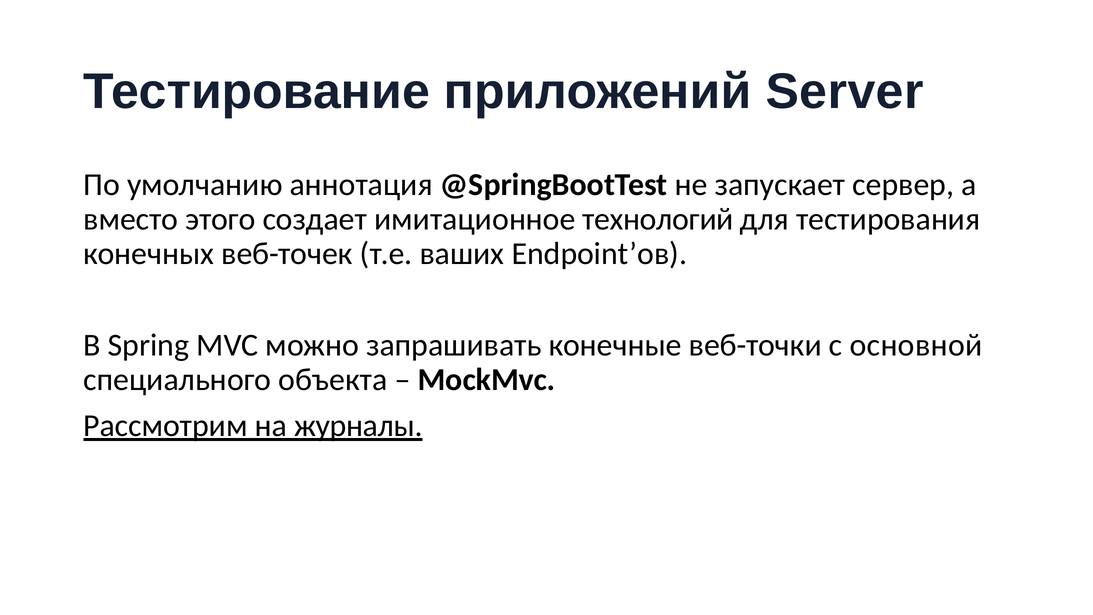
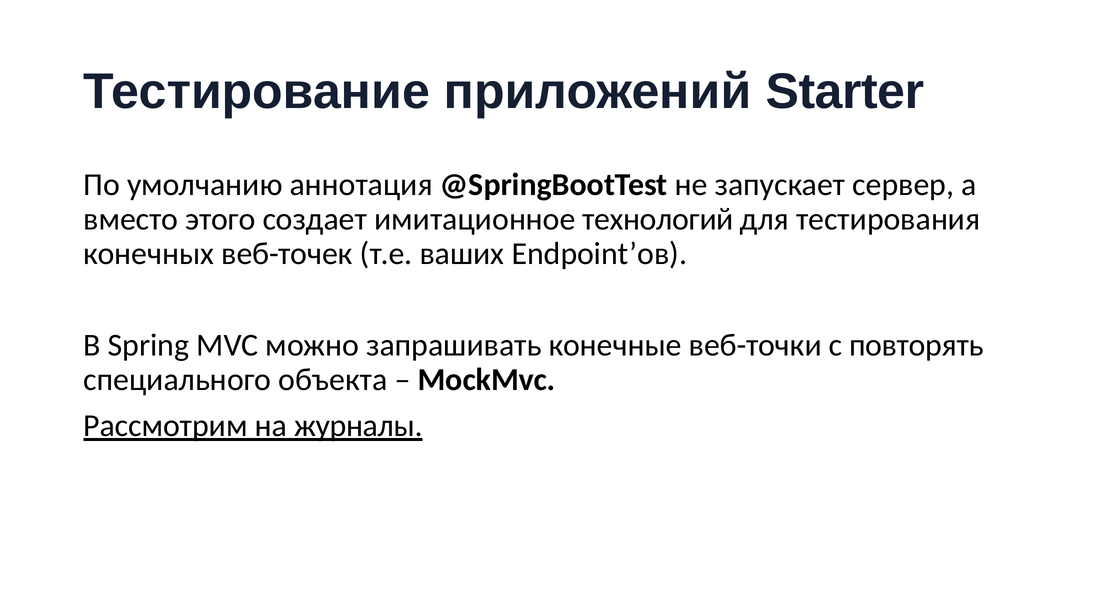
Server: Server -> Starter
основной: основной -> повторять
